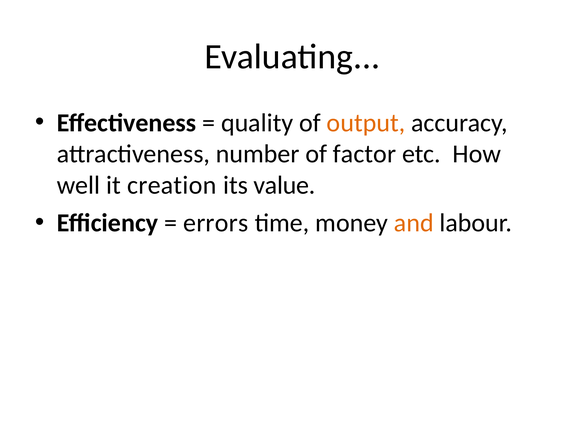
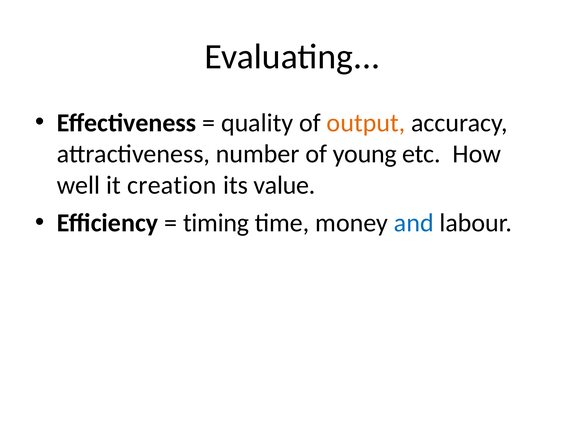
factor: factor -> young
errors: errors -> timing
and colour: orange -> blue
